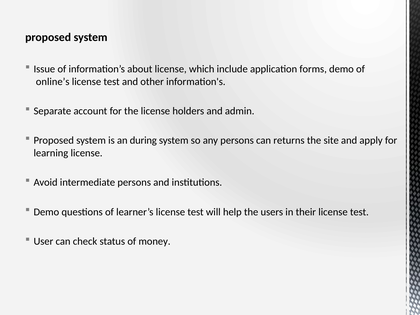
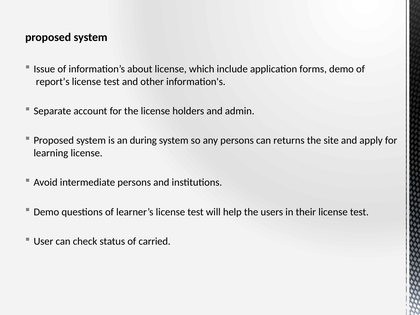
online’s: online’s -> report’s
money: money -> carried
